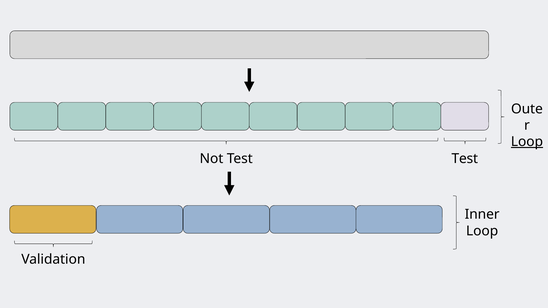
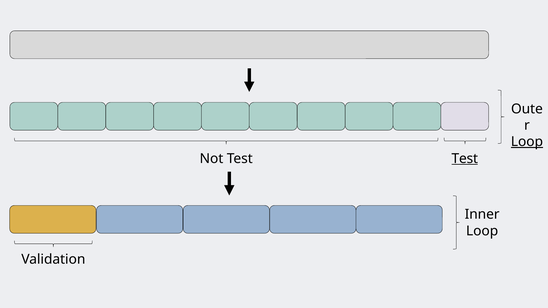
Test at (465, 159) underline: none -> present
